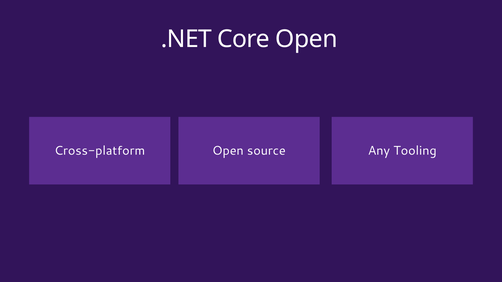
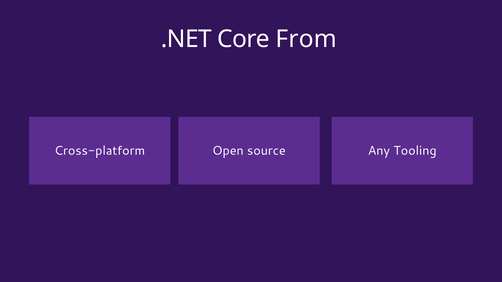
Core Open: Open -> From
